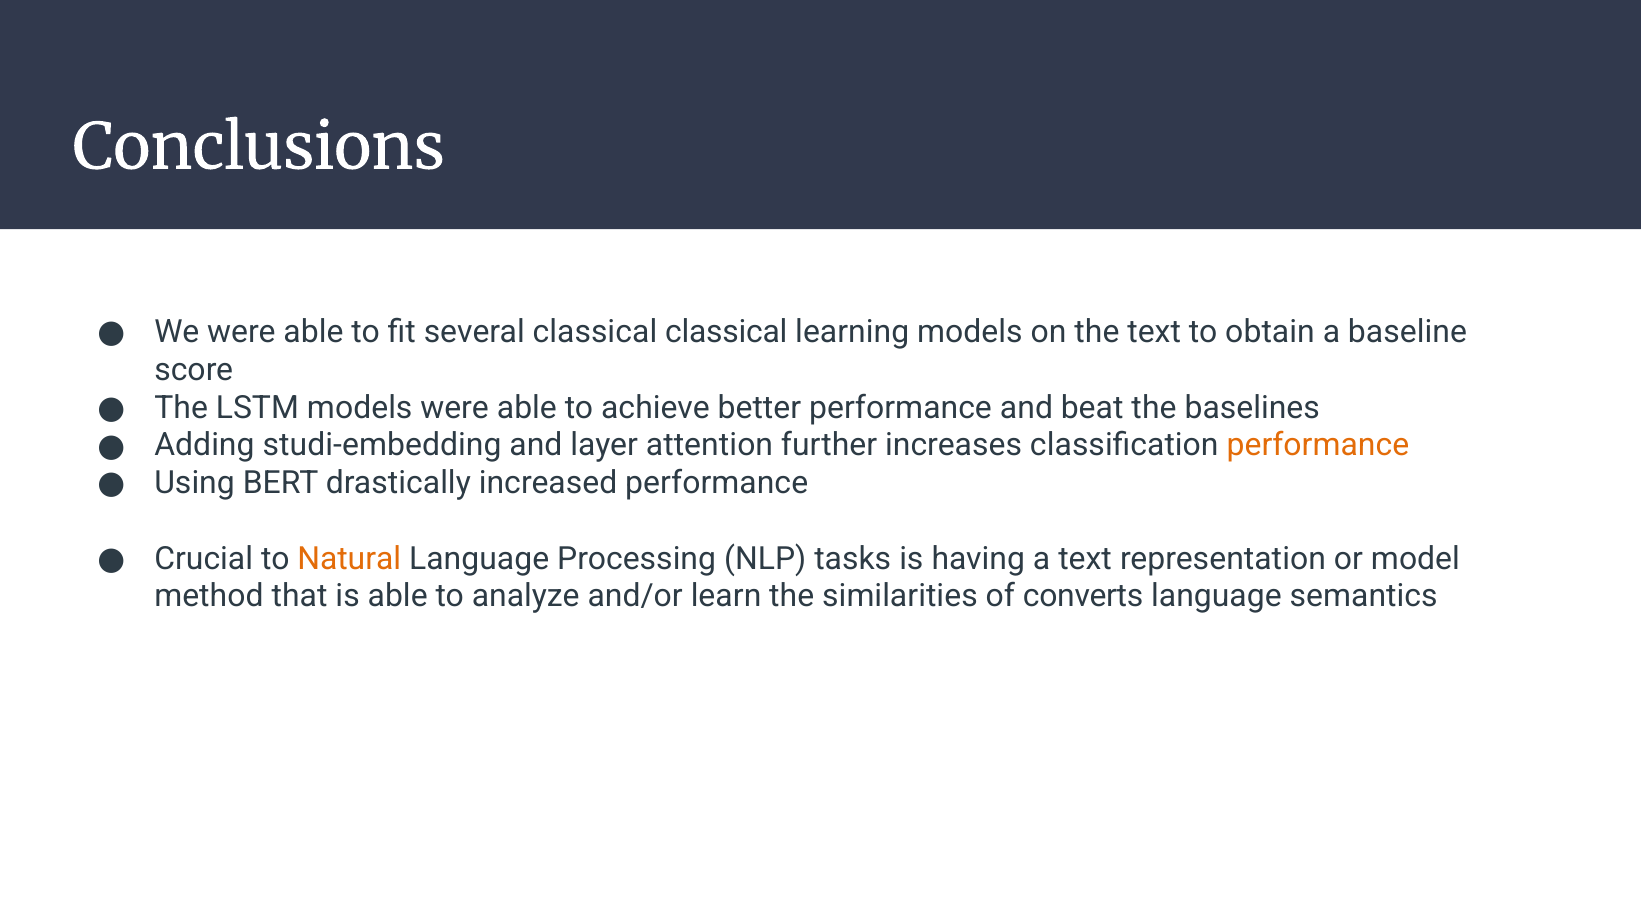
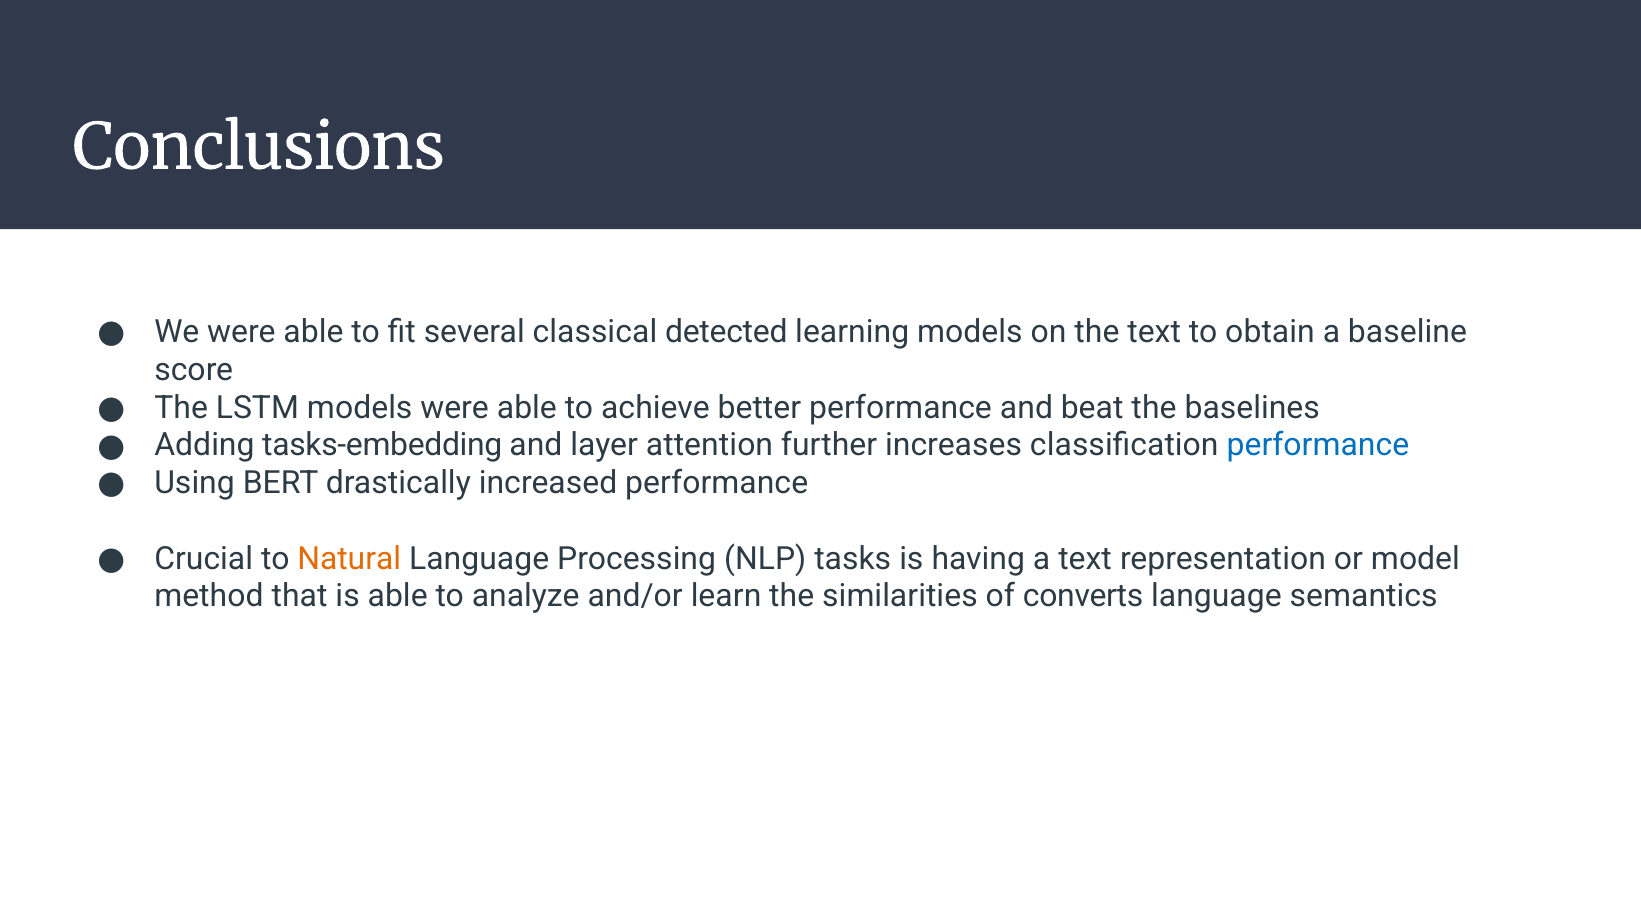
classical classical: classical -> detected
studi-embedding: studi-embedding -> tasks-embedding
performance at (1318, 445) colour: orange -> blue
